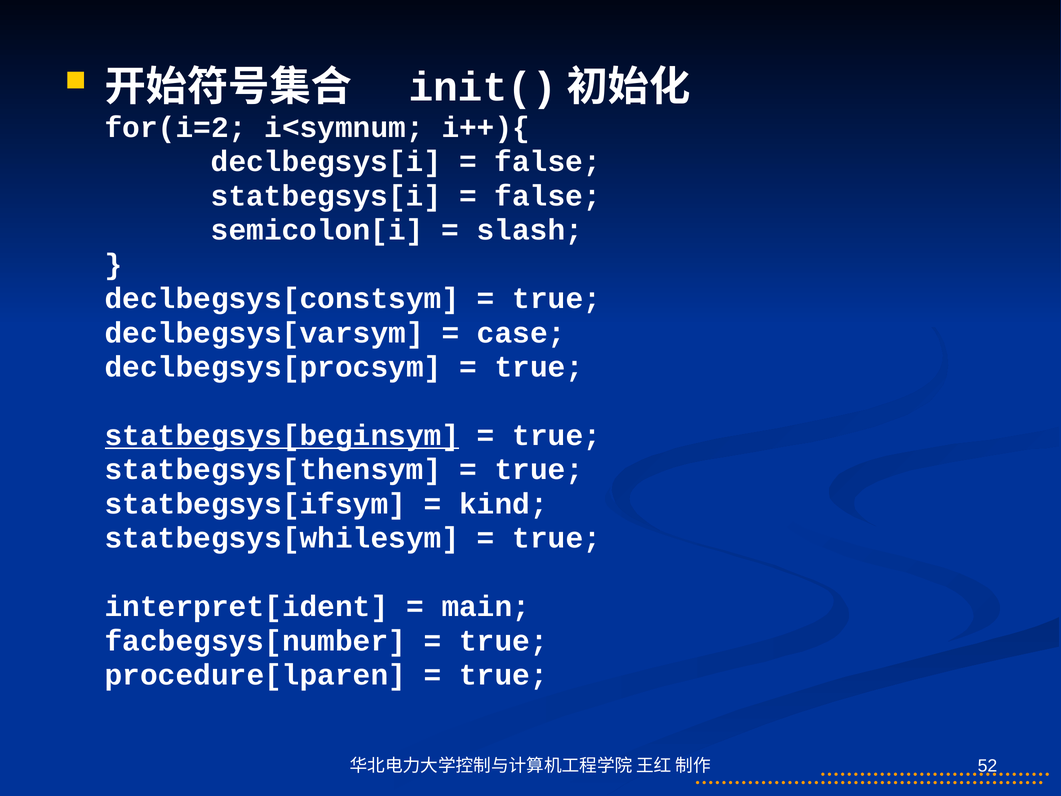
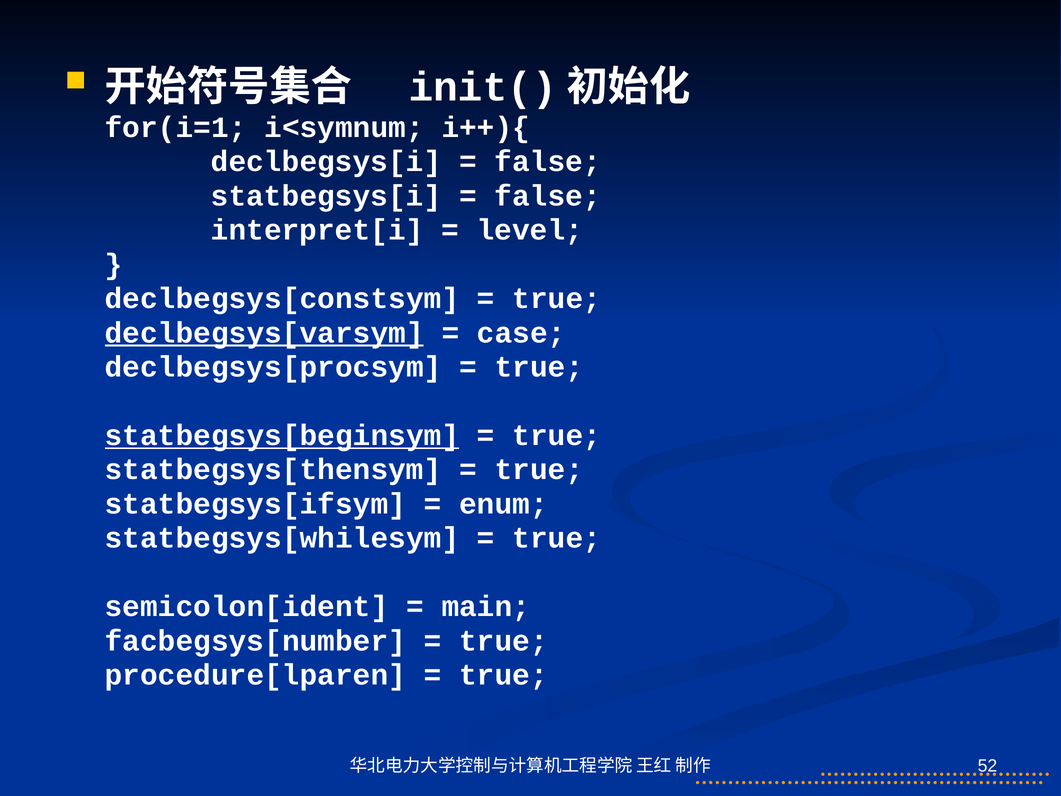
for(i=2: for(i=2 -> for(i=1
semicolon[i: semicolon[i -> interpret[i
slash: slash -> level
declbegsys[varsym underline: none -> present
kind: kind -> enum
interpret[ident: interpret[ident -> semicolon[ident
